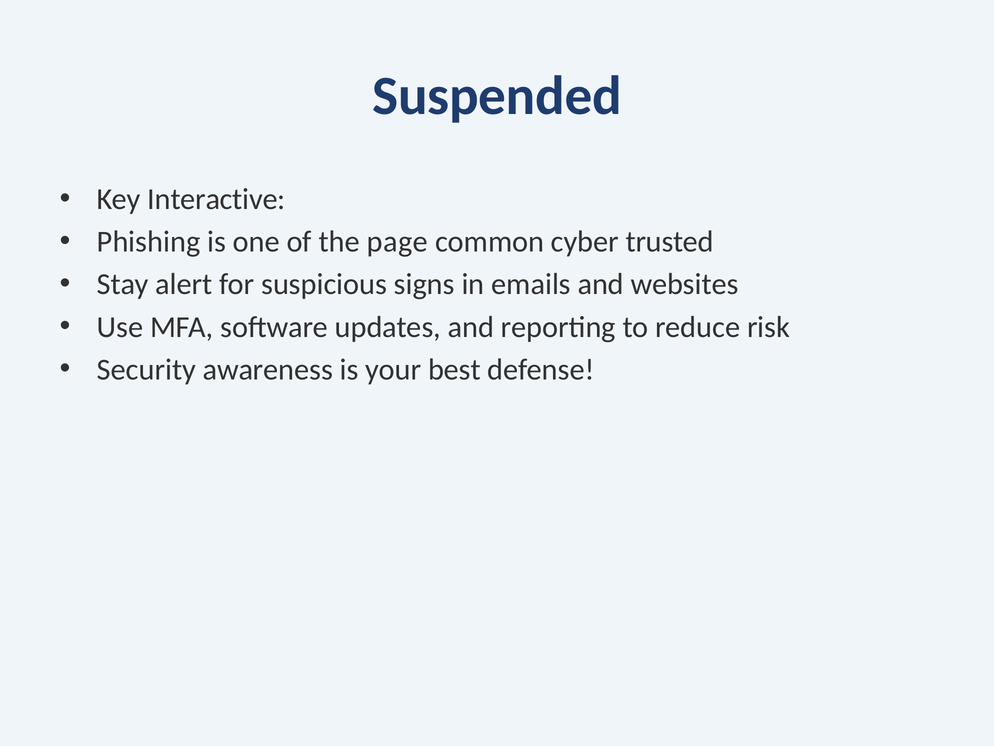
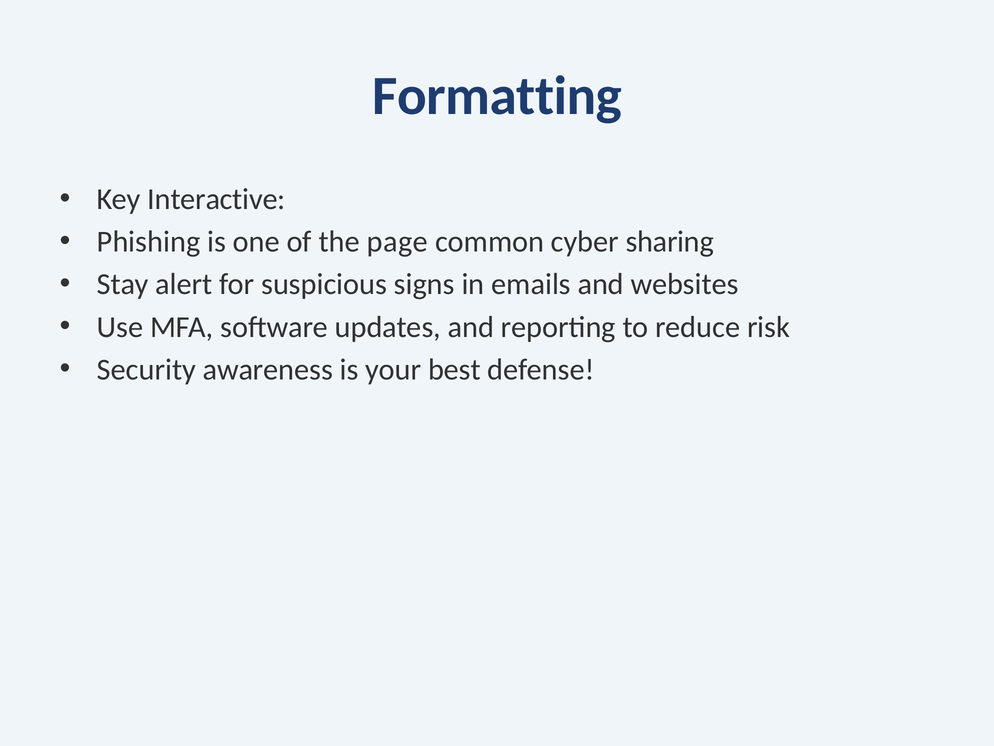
Suspended: Suspended -> Formatting
trusted: trusted -> sharing
